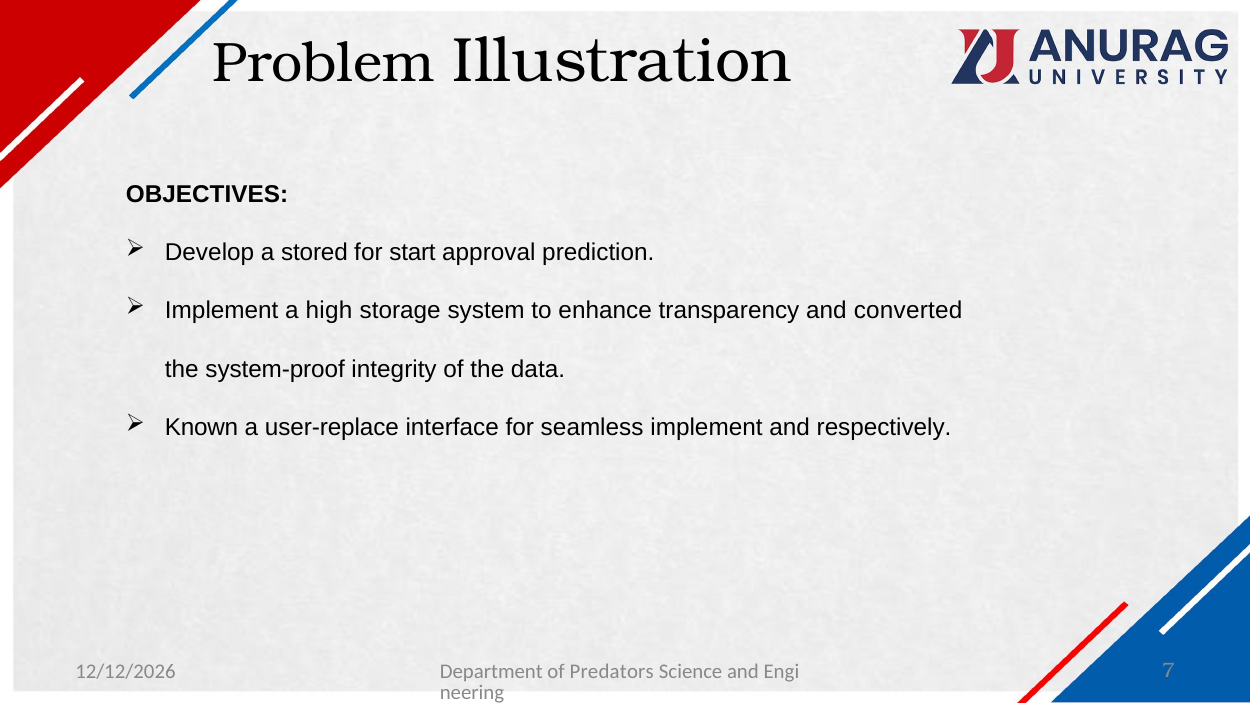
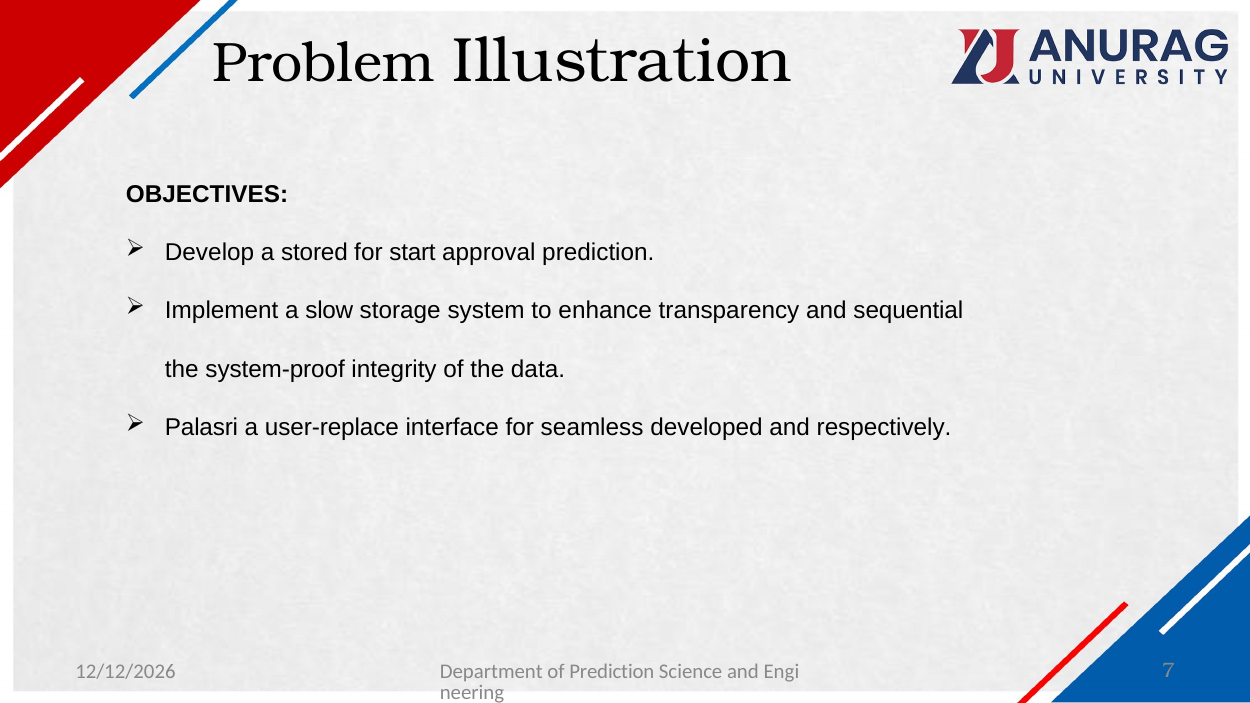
high: high -> slow
converted: converted -> sequential
Known: Known -> Palasri
seamless implement: implement -> developed
of Predators: Predators -> Prediction
